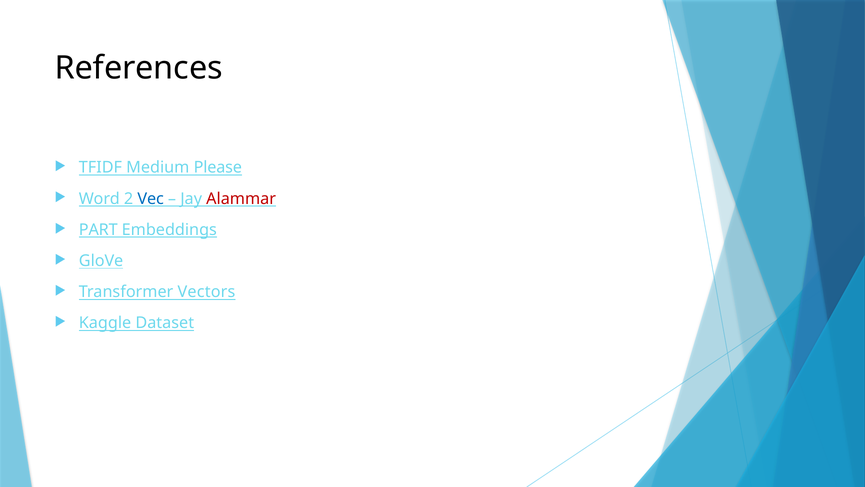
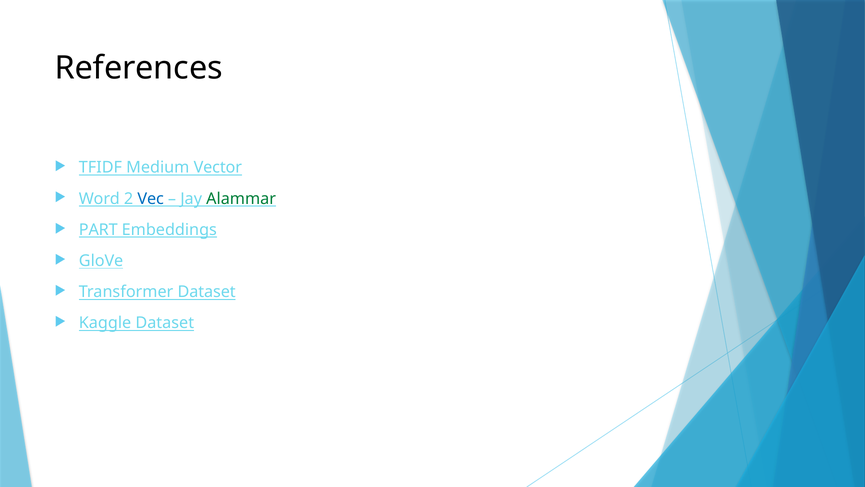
Please: Please -> Vector
Alammar colour: red -> green
Transformer Vectors: Vectors -> Dataset
